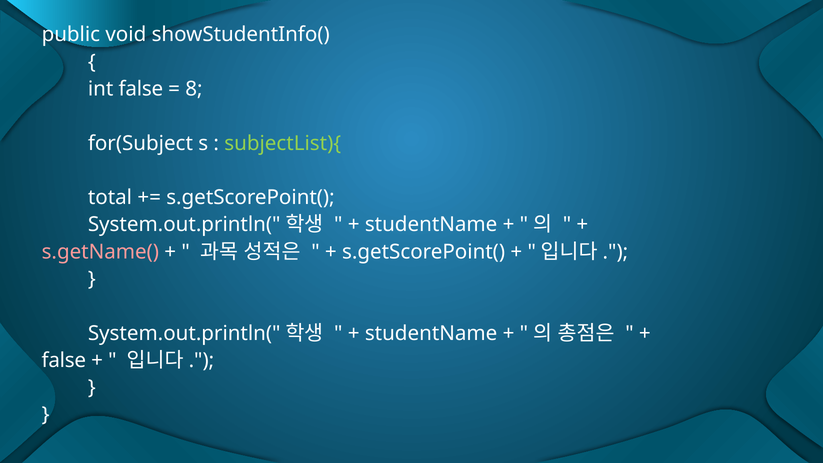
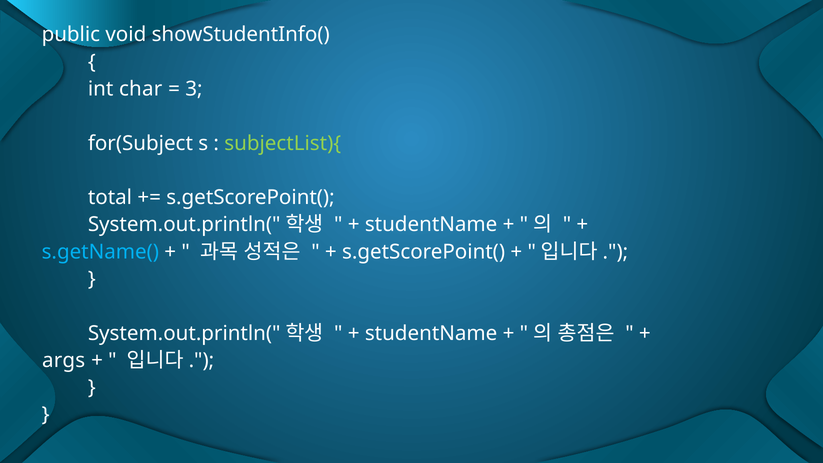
int false: false -> char
8: 8 -> 3
s.getName( colour: pink -> light blue
false at (64, 360): false -> args
